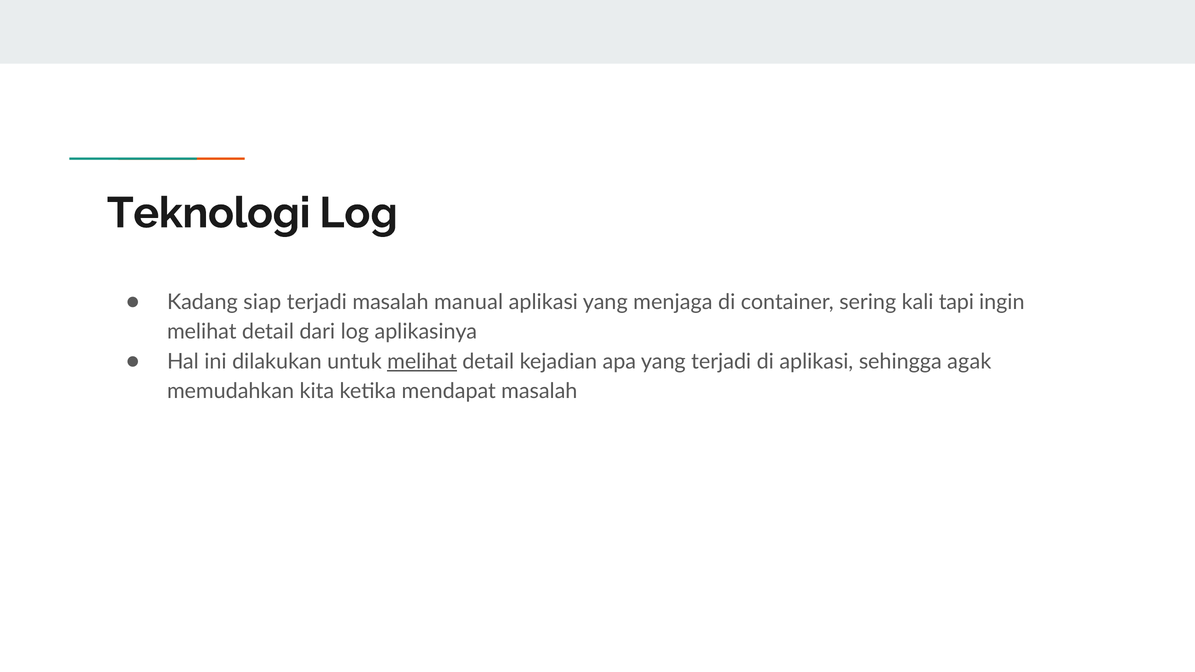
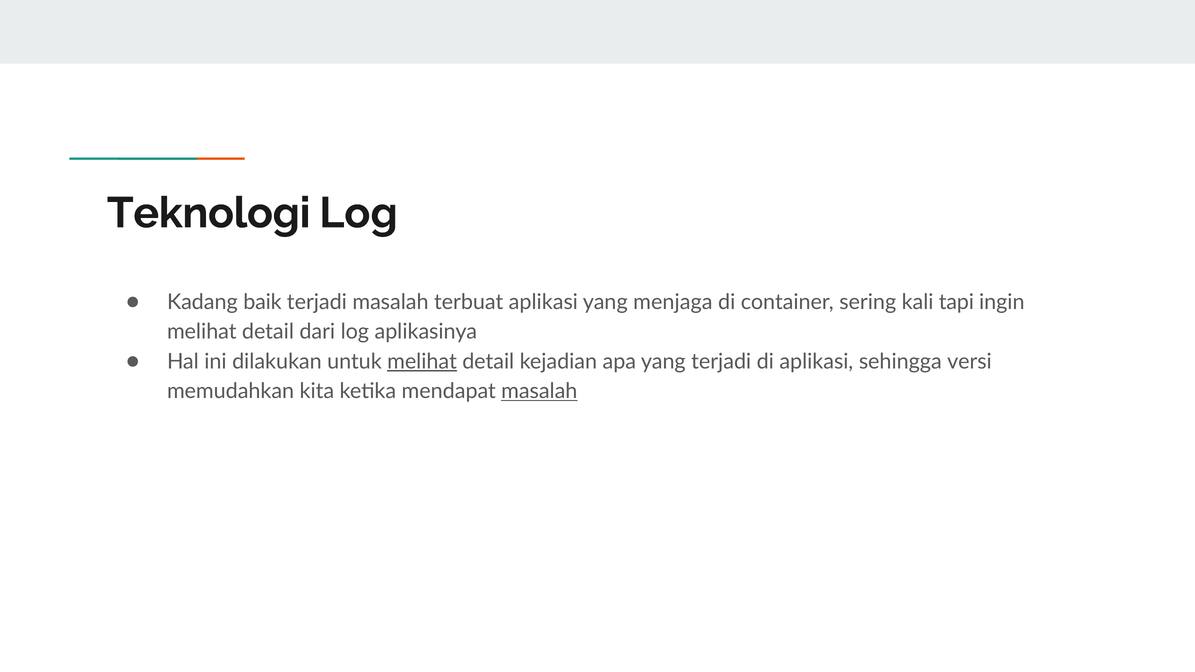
siap: siap -> baik
manual: manual -> terbuat
agak: agak -> versi
masalah at (539, 391) underline: none -> present
